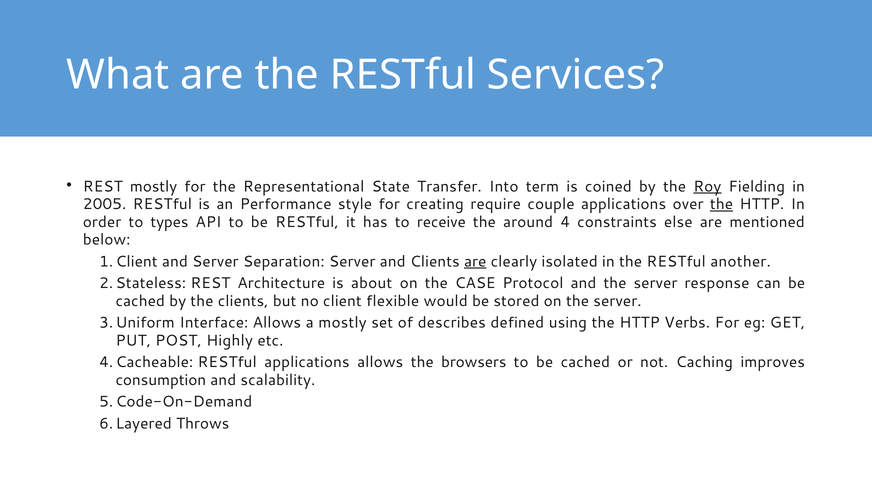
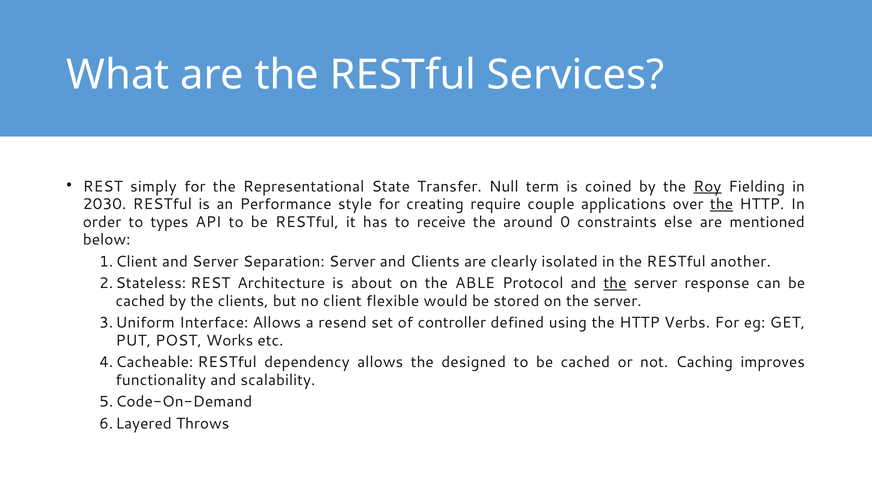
REST mostly: mostly -> simply
Into: Into -> Null
2005: 2005 -> 2030
4: 4 -> 0
are at (475, 262) underline: present -> none
CASE: CASE -> ABLE
the at (615, 284) underline: none -> present
a mostly: mostly -> resend
describes: describes -> controller
Highly: Highly -> Works
RESTful applications: applications -> dependency
browsers: browsers -> designed
consumption: consumption -> functionality
